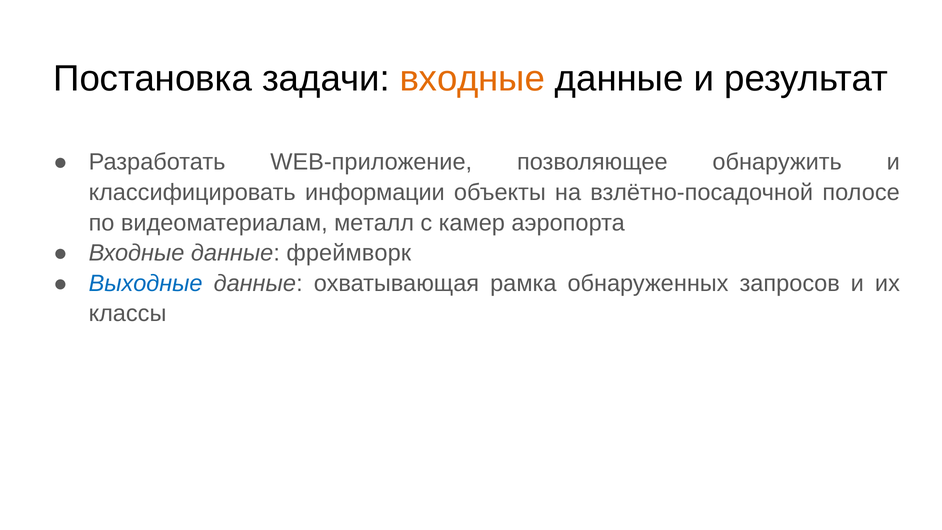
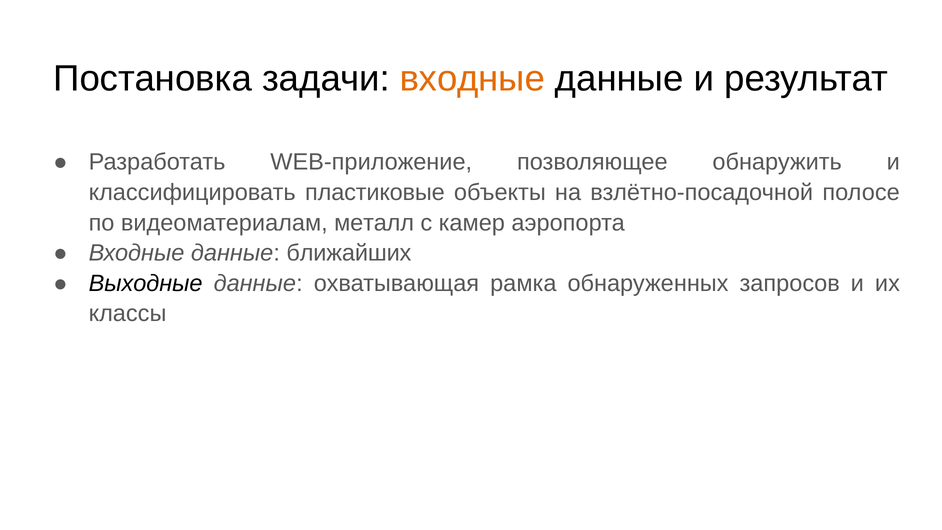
информации: информации -> пластиковые
фреймворк: фреймворк -> ближайших
Выходные colour: blue -> black
